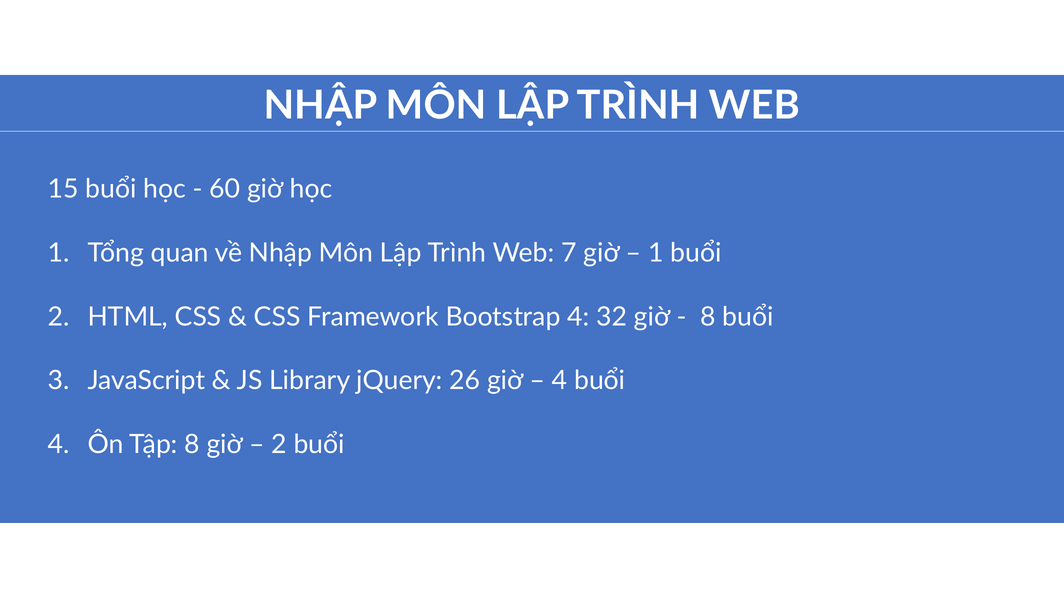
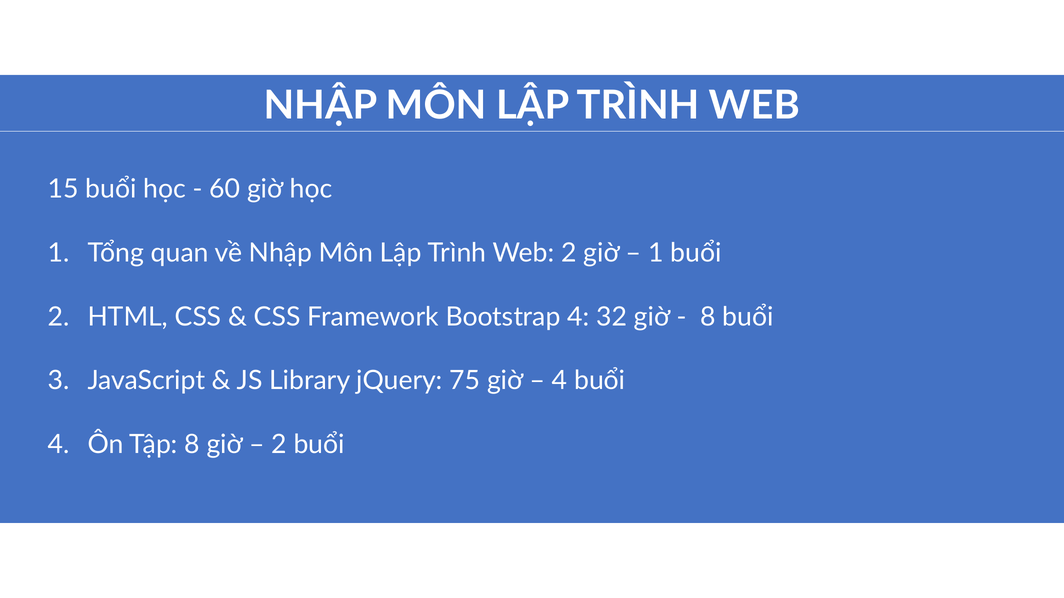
Web 7: 7 -> 2
26: 26 -> 75
